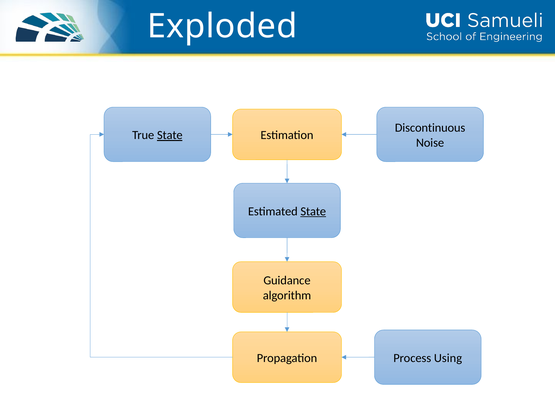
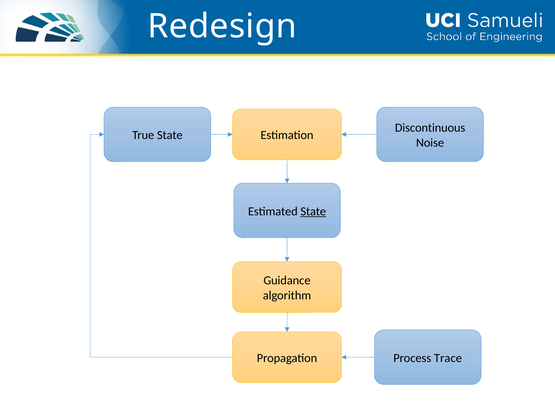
Exploded: Exploded -> Redesign
State at (170, 135) underline: present -> none
Using: Using -> Trace
